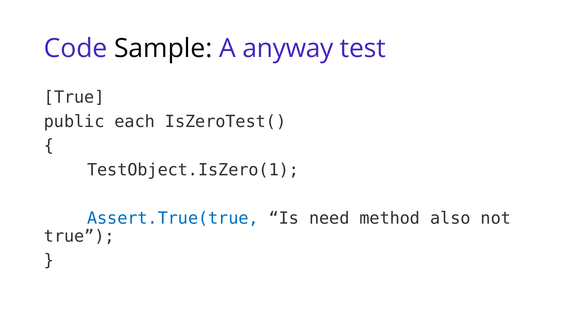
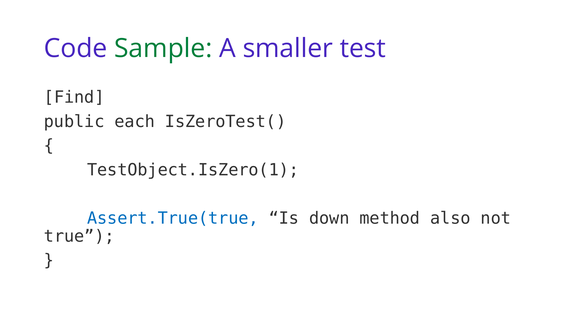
Sample colour: black -> green
anyway: anyway -> smaller
True at (74, 97): True -> Find
need: need -> down
